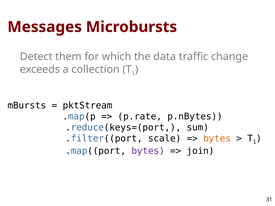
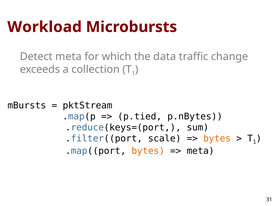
Messages: Messages -> Workload
Detect them: them -> meta
p.rate: p.rate -> p.tied
bytes at (148, 151) colour: purple -> orange
join at (200, 151): join -> meta
